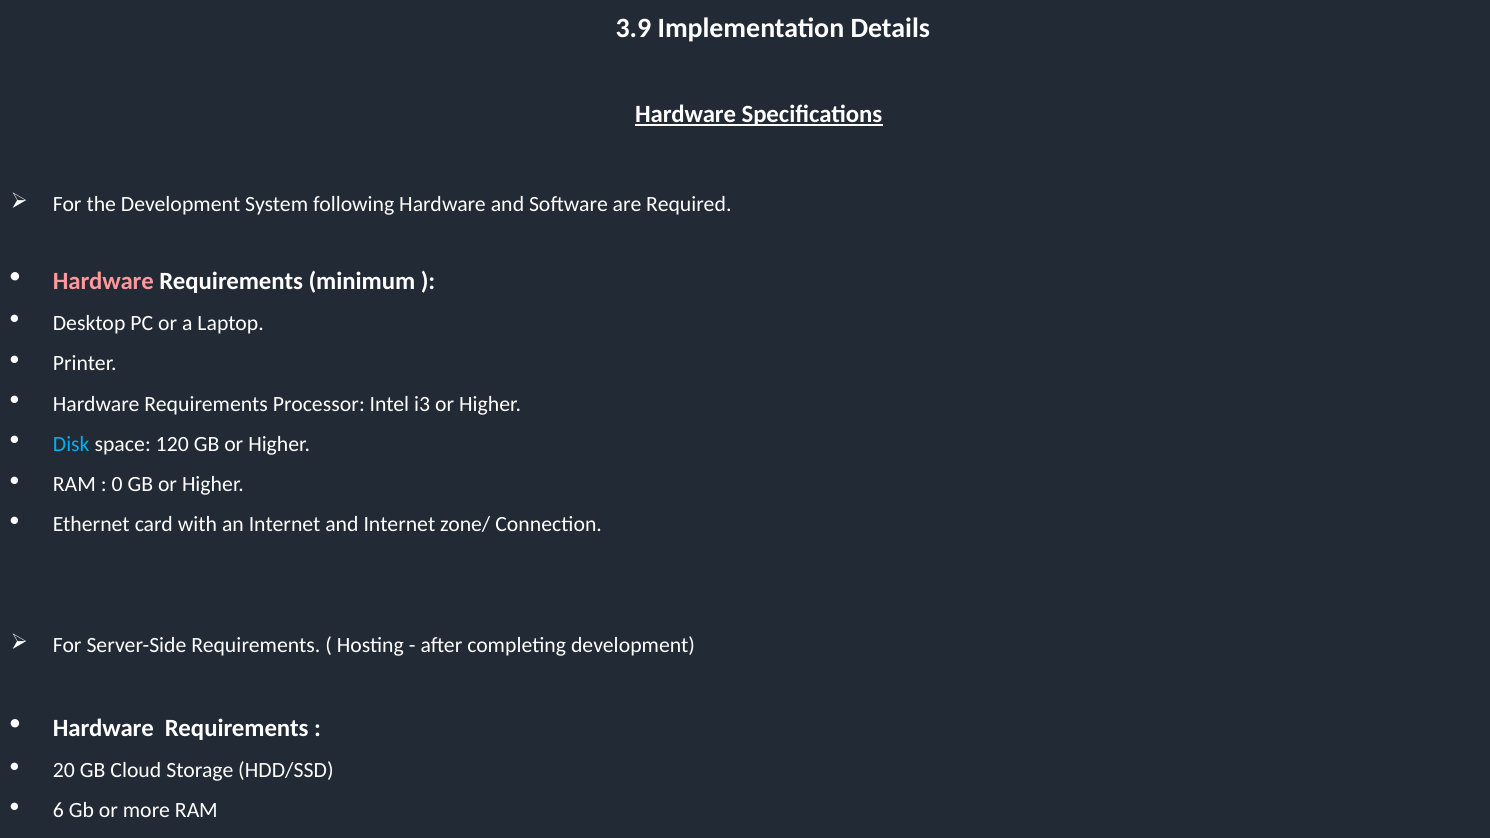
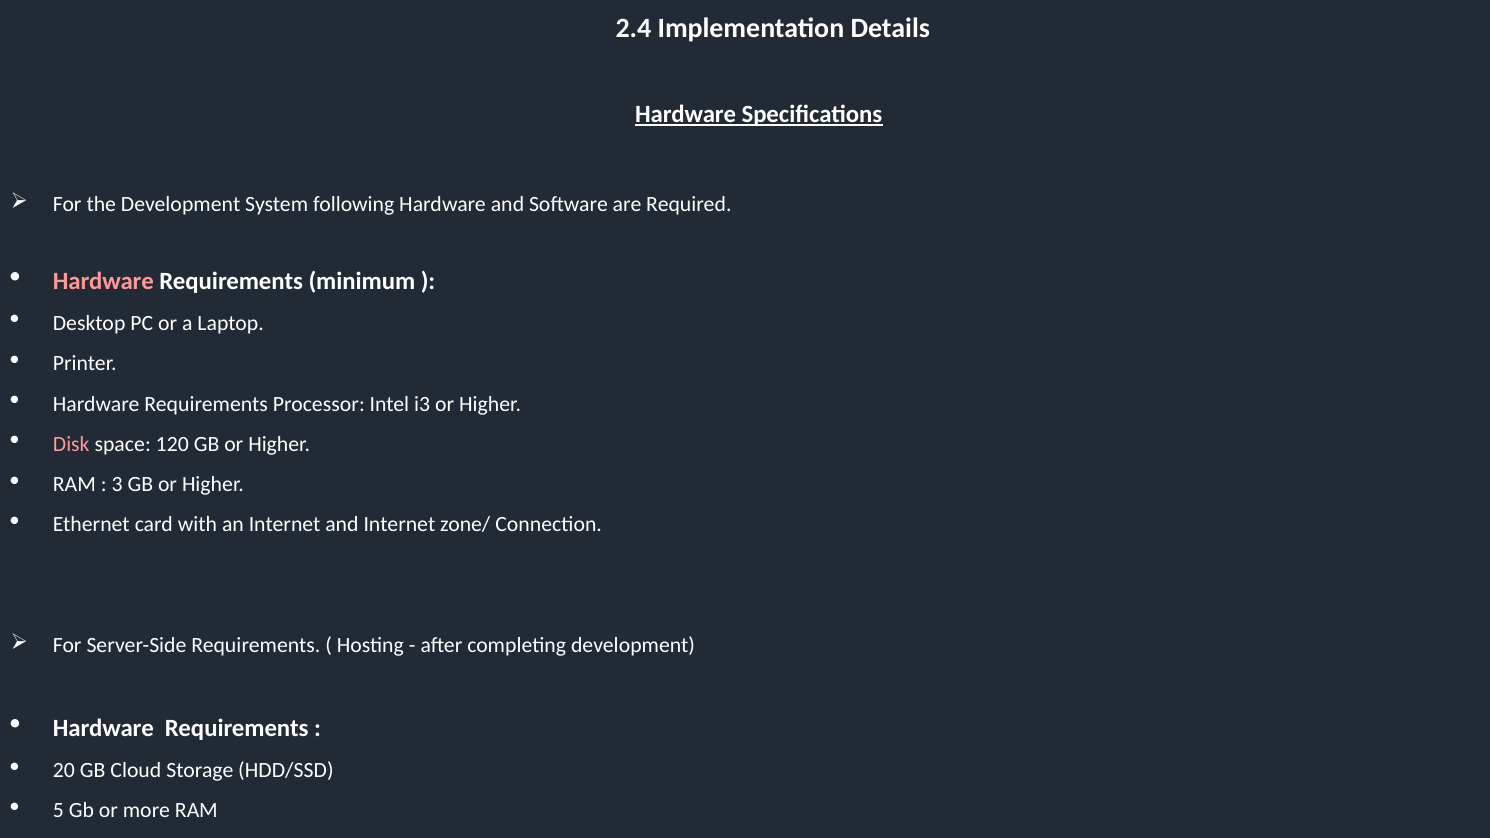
3.9: 3.9 -> 2.4
Disk colour: light blue -> pink
0: 0 -> 3
6: 6 -> 5
